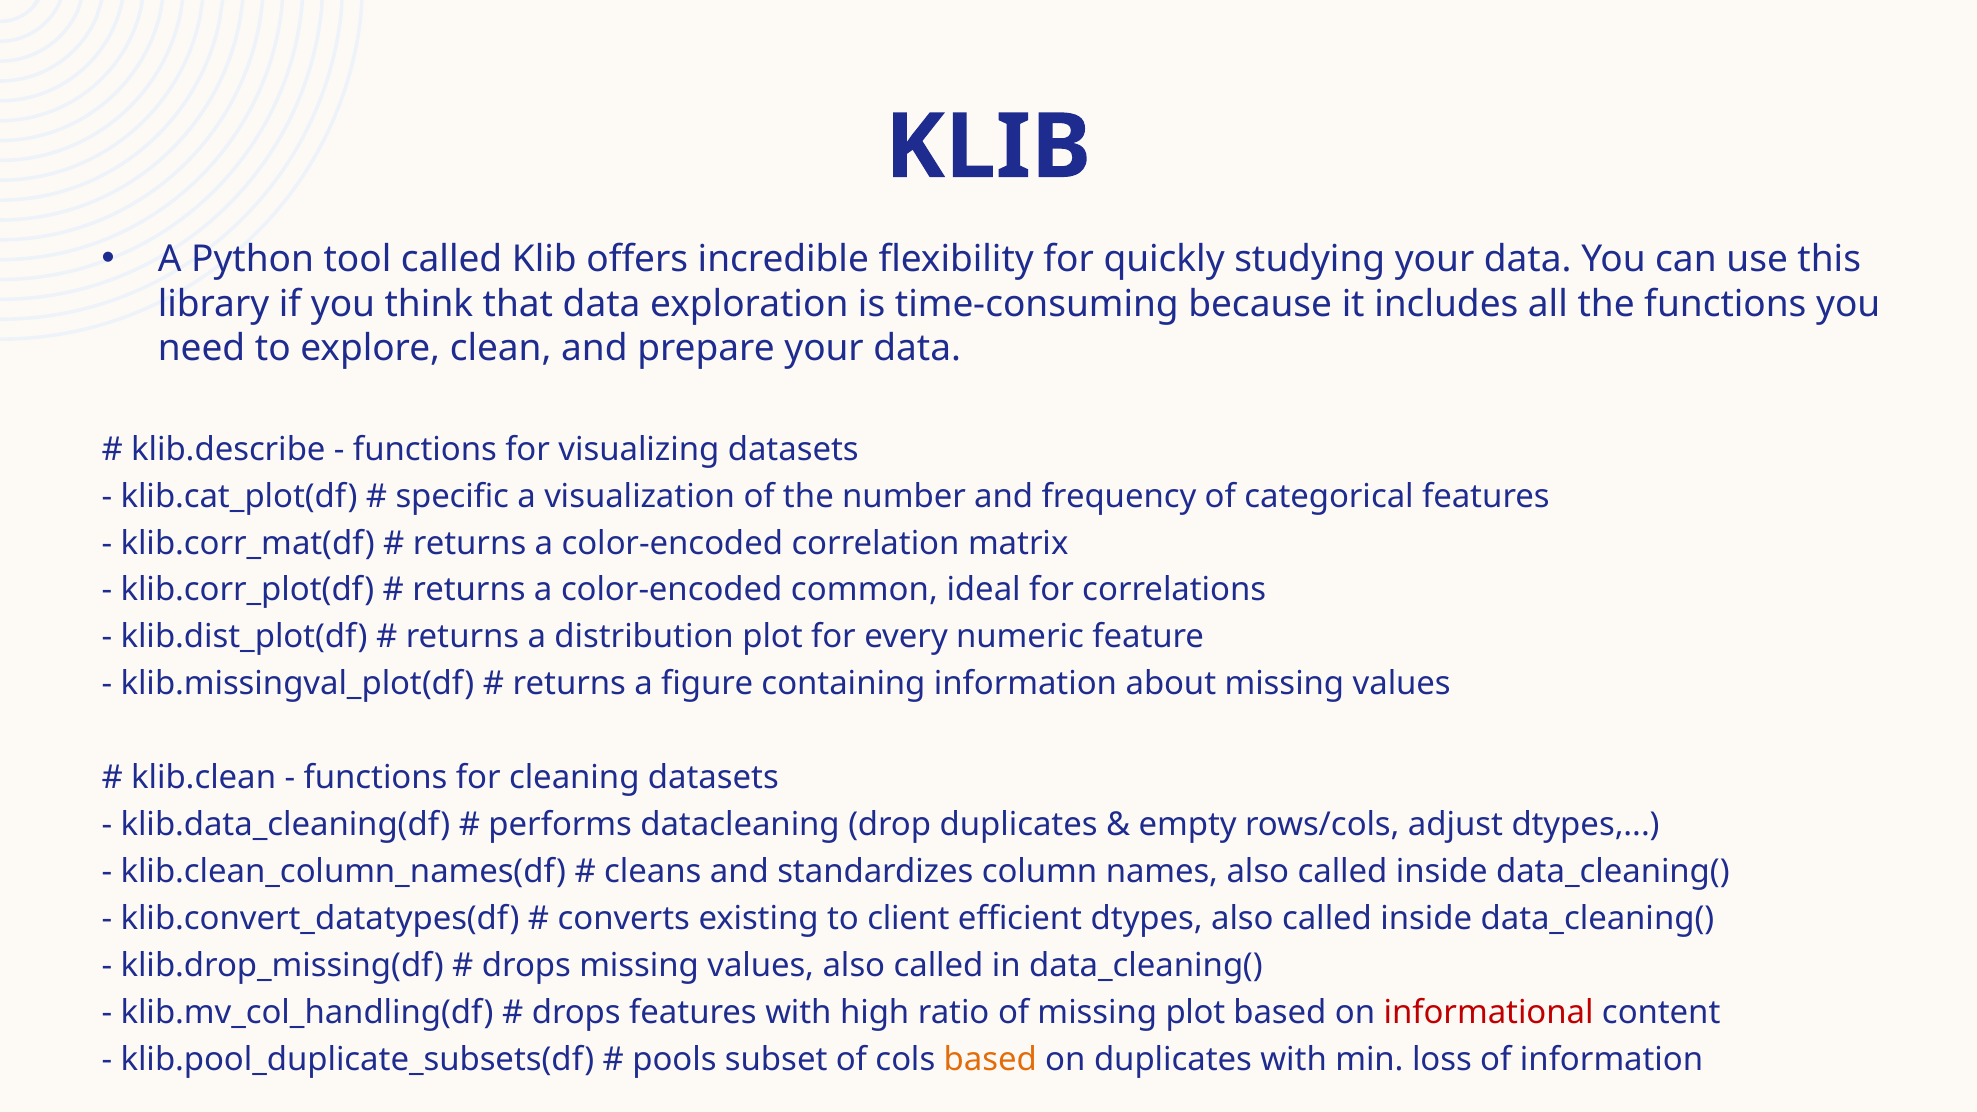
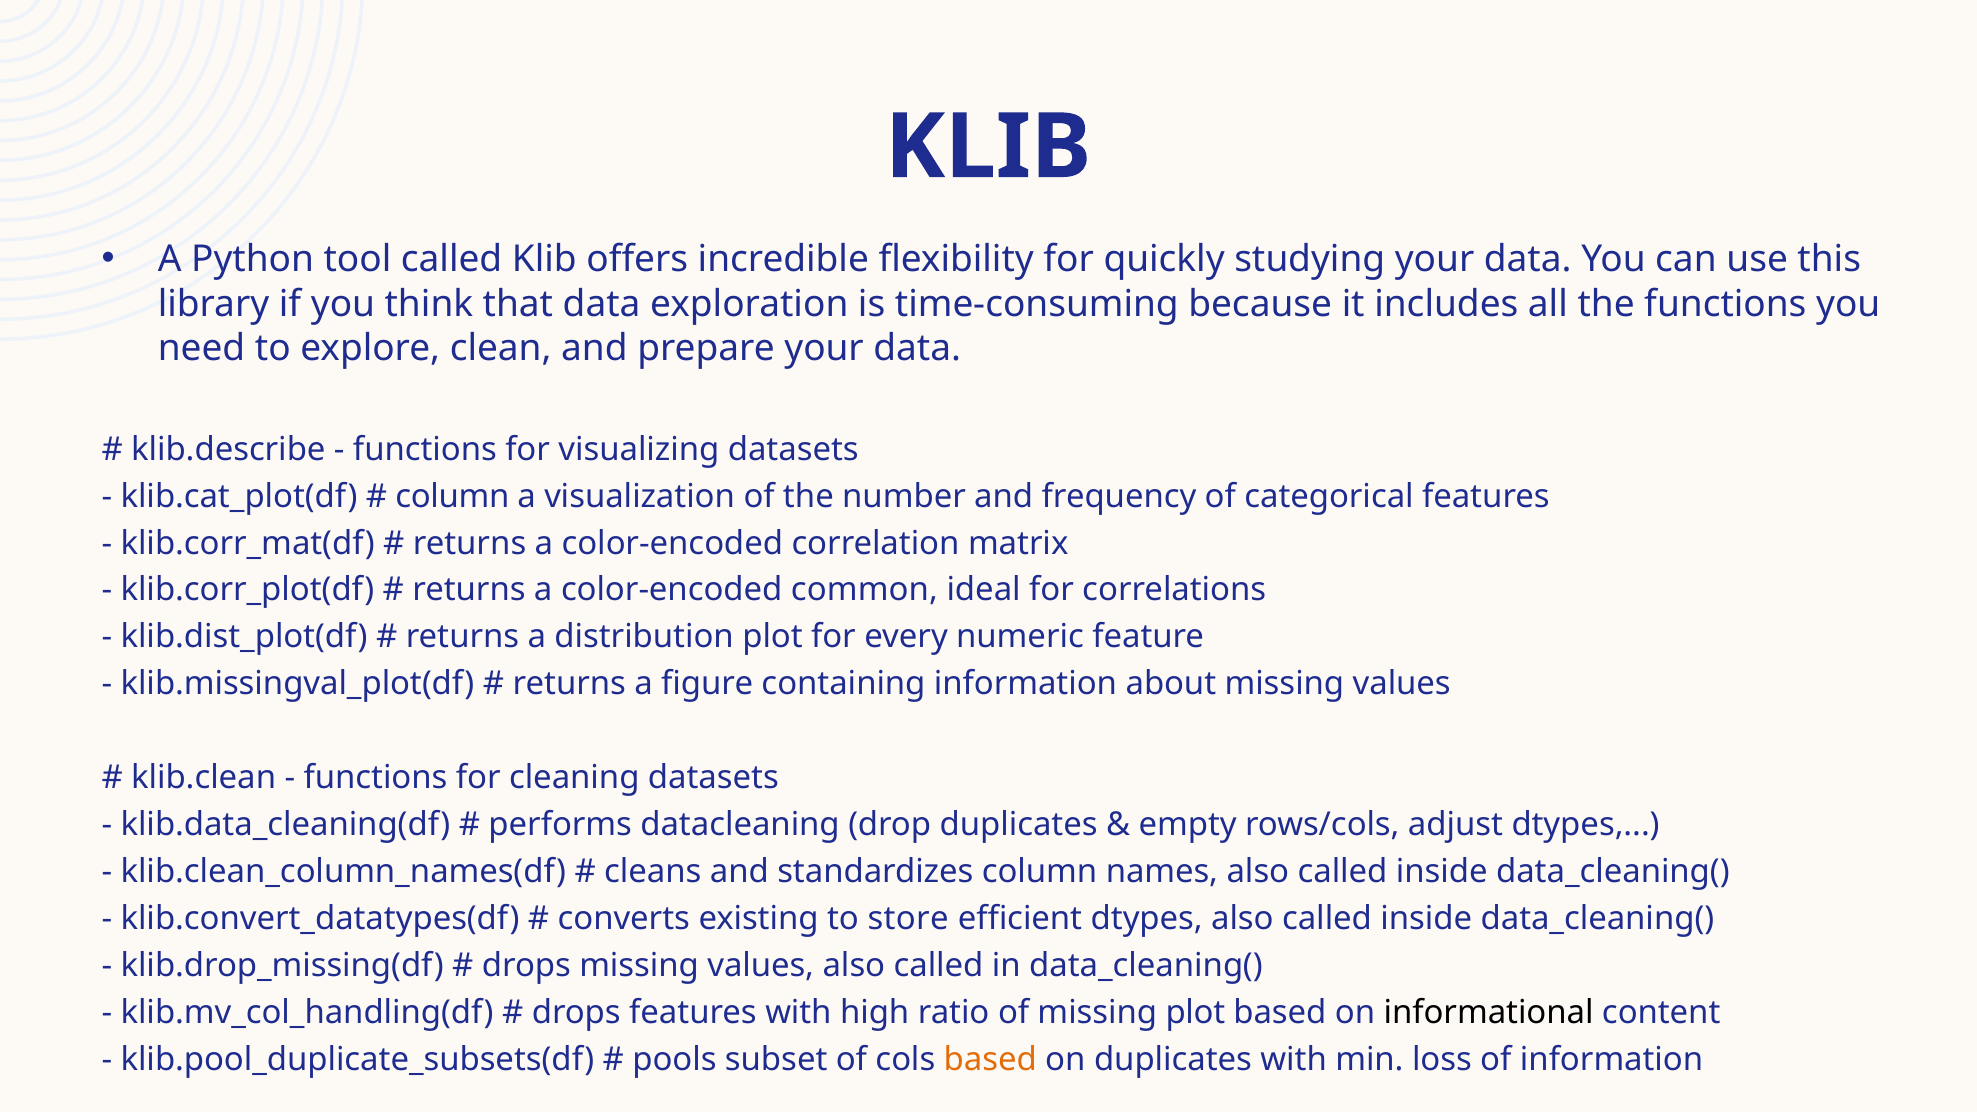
specific at (452, 496): specific -> column
client: client -> store
informational colour: red -> black
